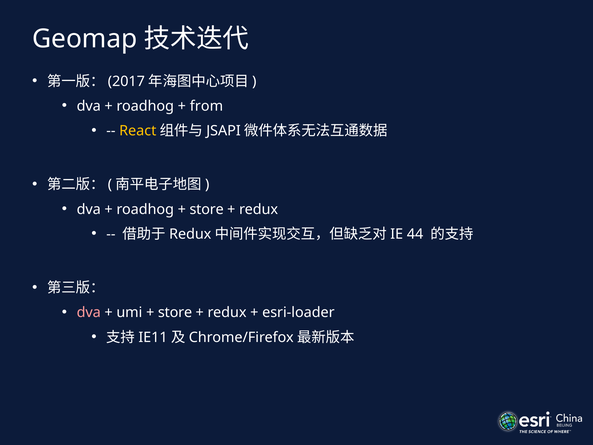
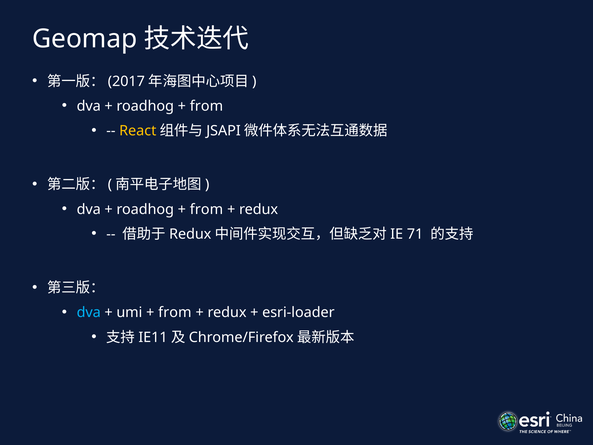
store at (207, 209): store -> from
44: 44 -> 71
dva at (89, 312) colour: pink -> light blue
store at (175, 312): store -> from
